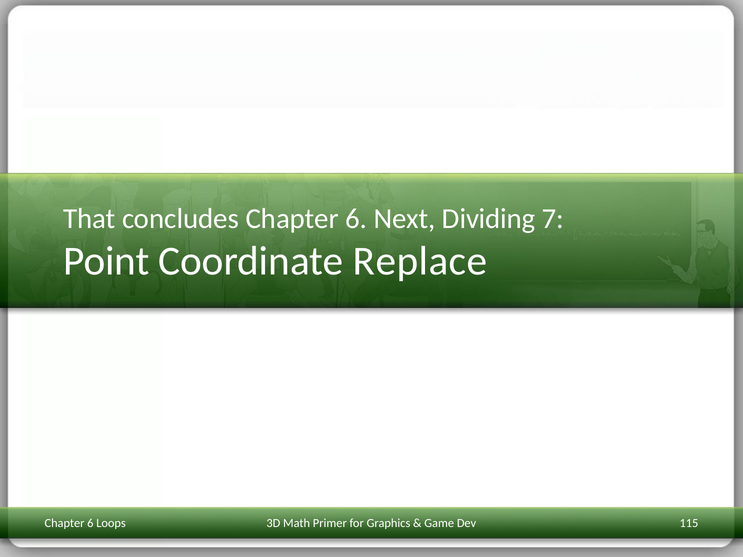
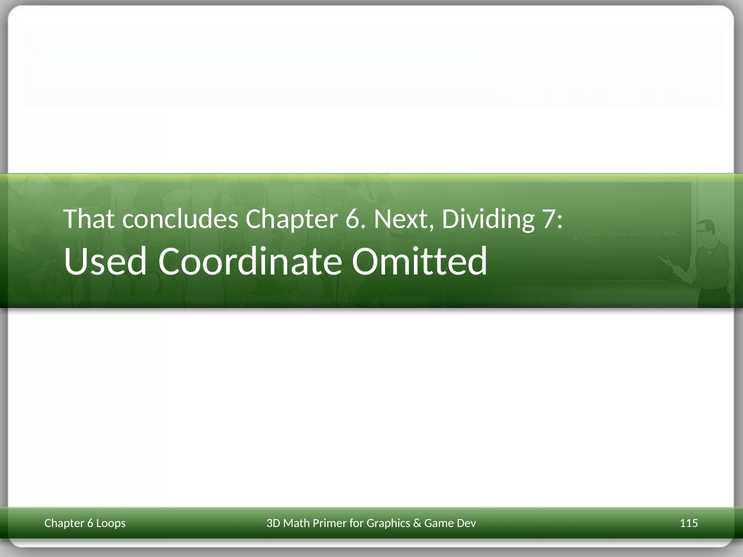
Point: Point -> Used
Replace: Replace -> Omitted
